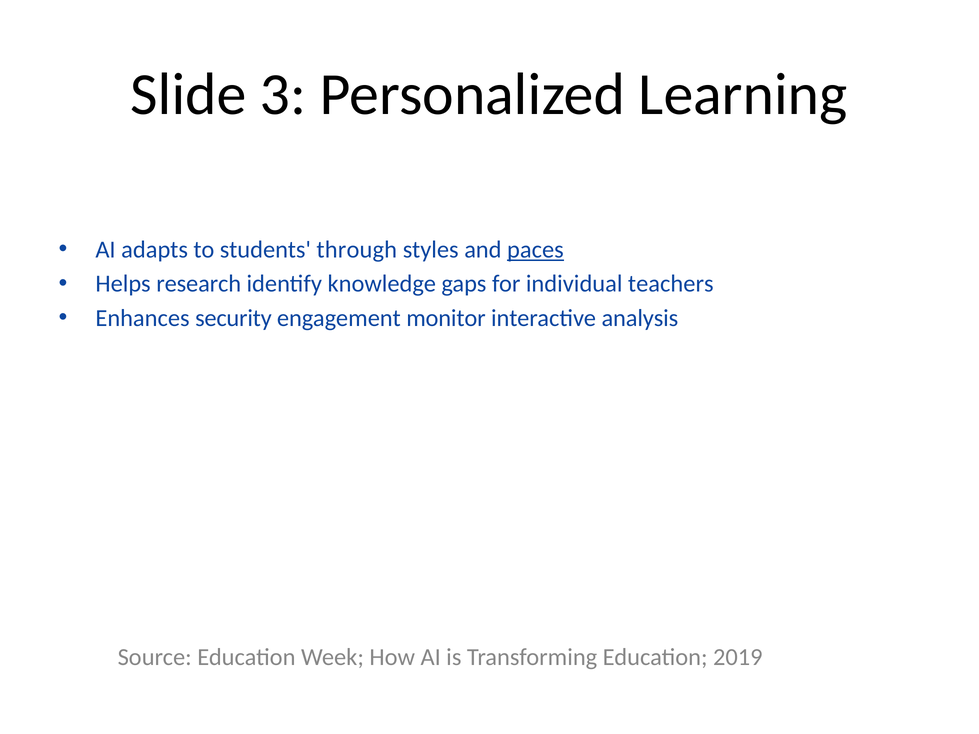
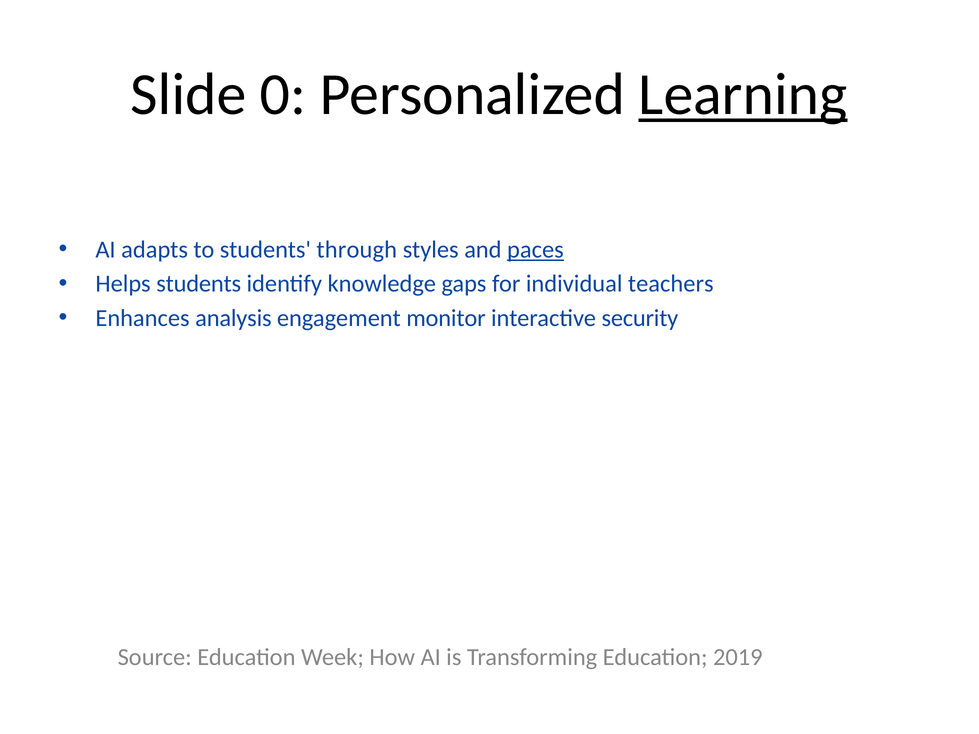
3: 3 -> 0
Learning underline: none -> present
Helps research: research -> students
security: security -> analysis
analysis: analysis -> security
